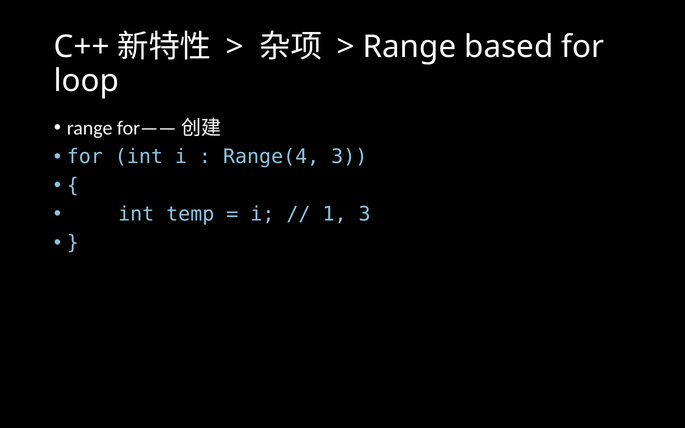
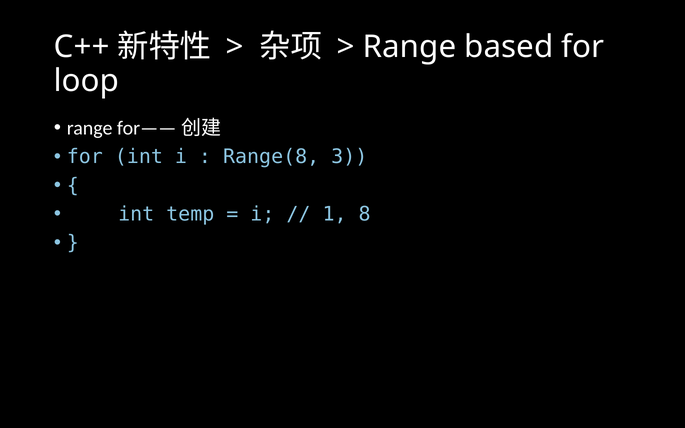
Range(4: Range(4 -> Range(8
1 3: 3 -> 8
